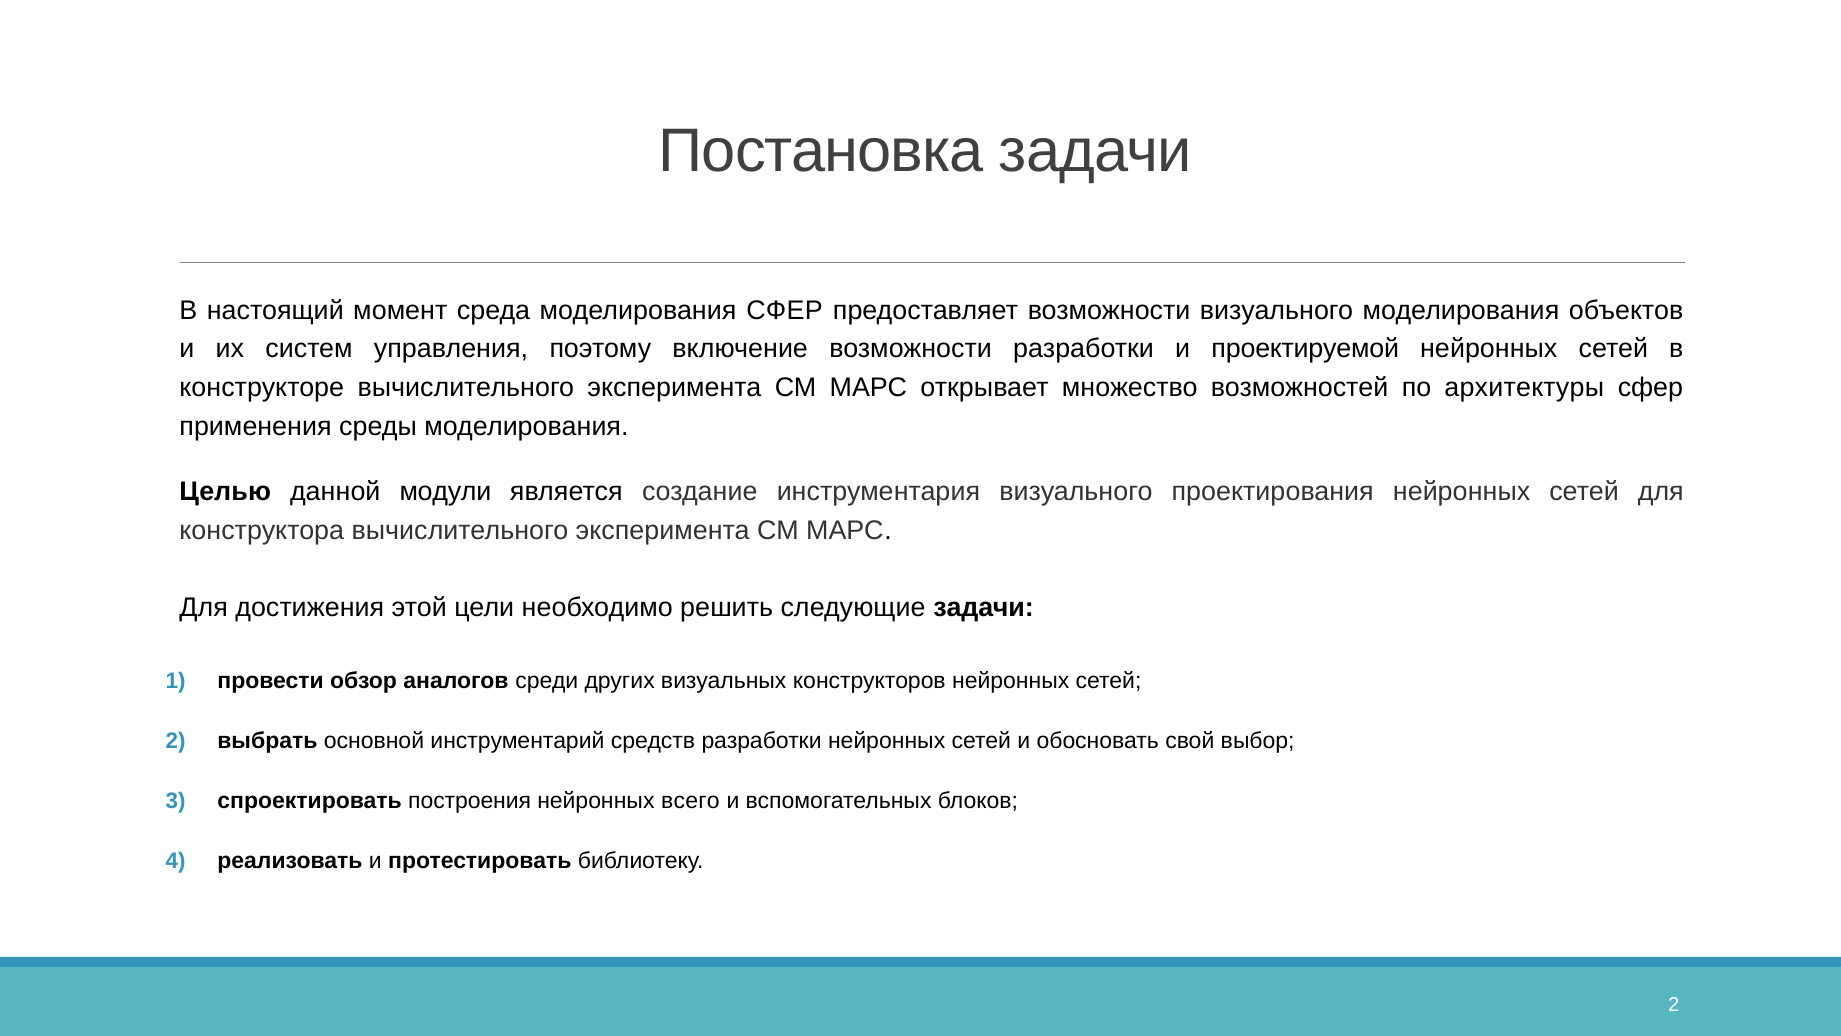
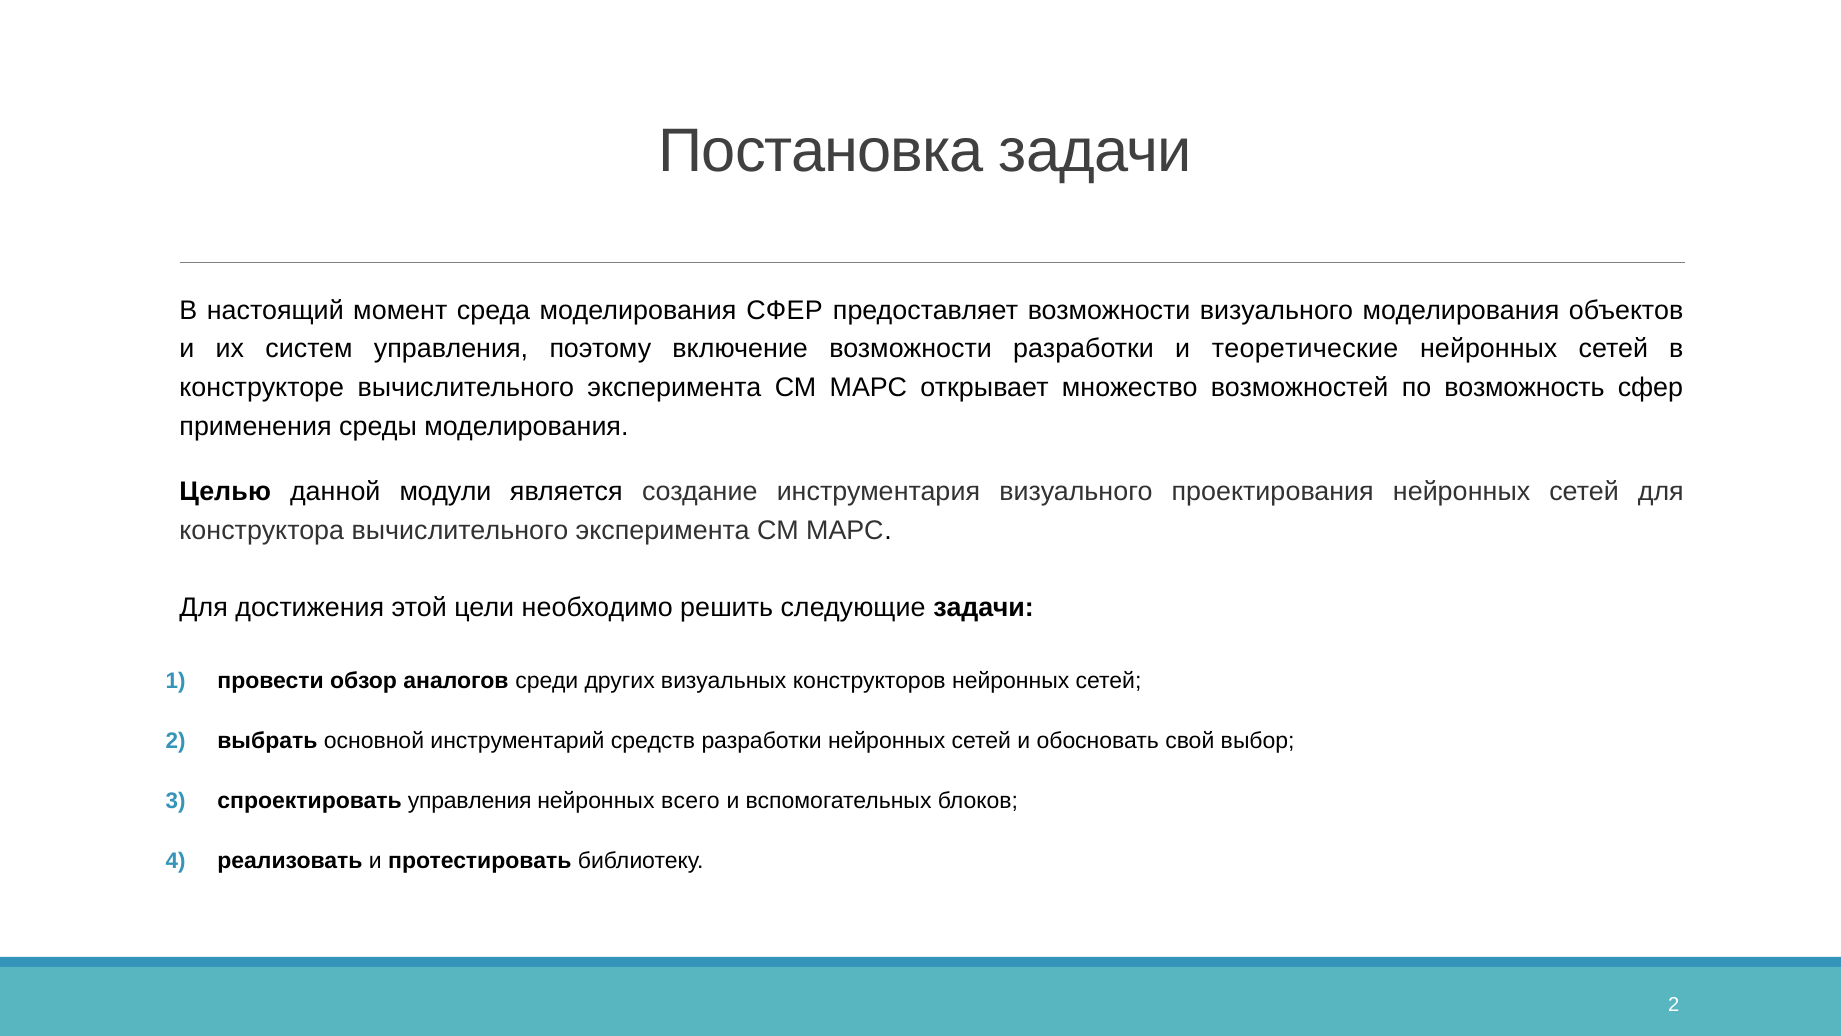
проектируемой: проектируемой -> теоретические
архитектуры: архитектуры -> возможность
спроектировать построения: построения -> управления
